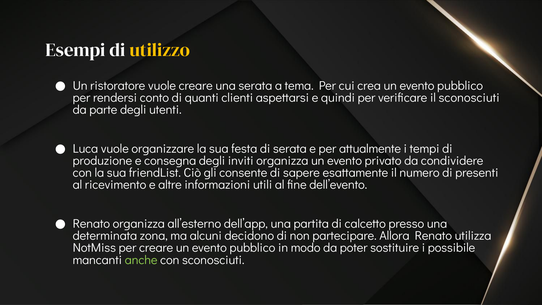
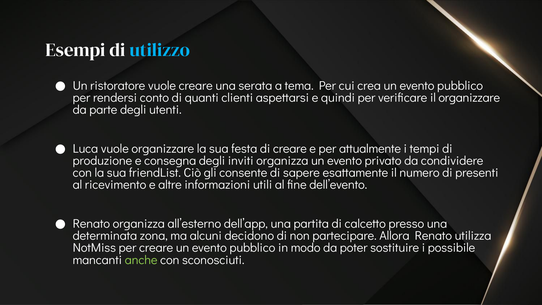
utilizzo colour: yellow -> light blue
il sconosciuti: sconosciuti -> organizzare
di serata: serata -> creare
